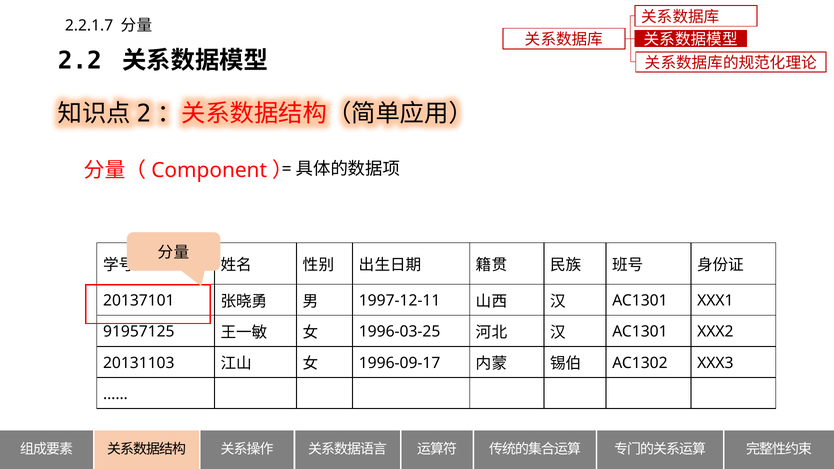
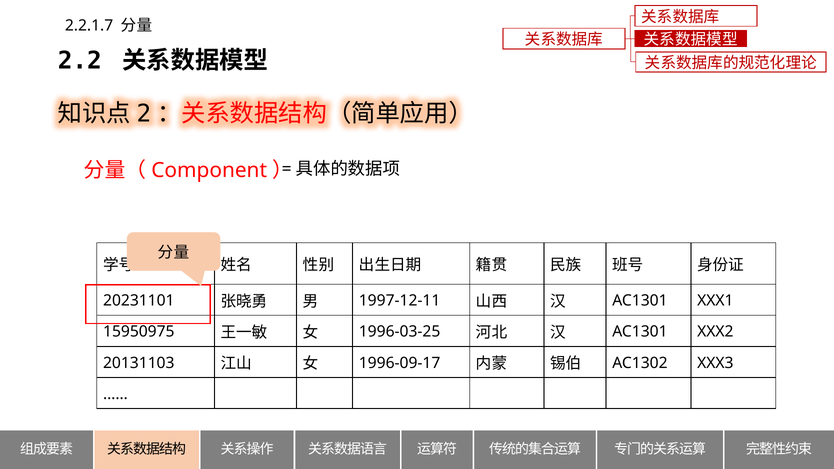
20137101: 20137101 -> 20231101
91957125: 91957125 -> 15950975
